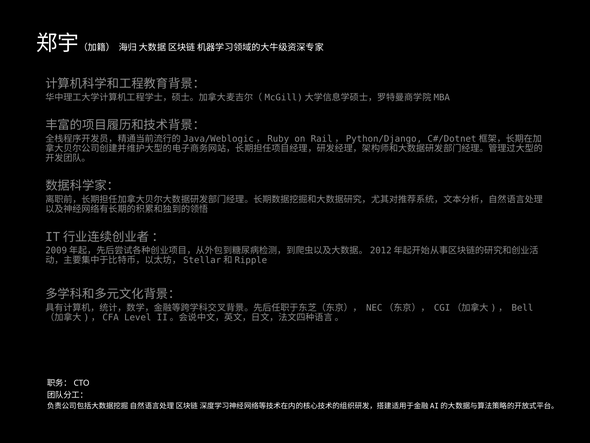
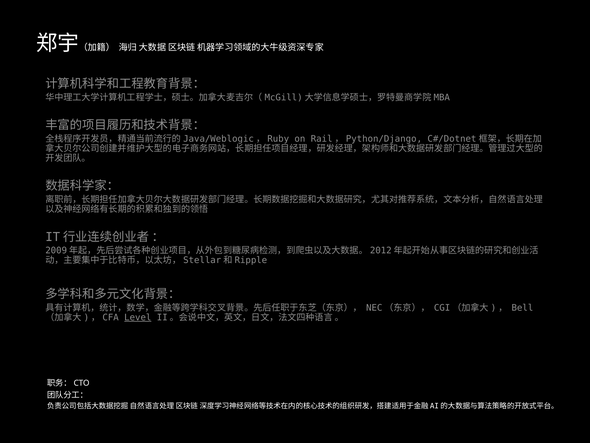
Level underline: none -> present
